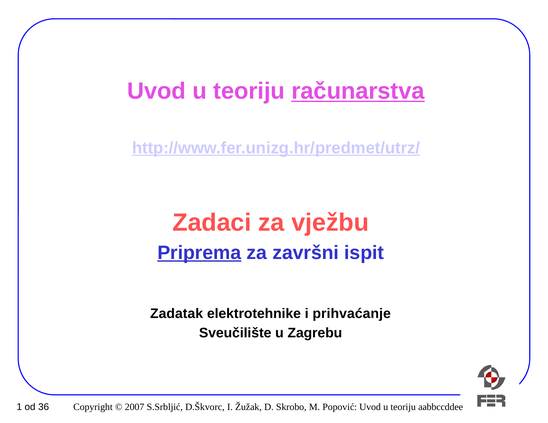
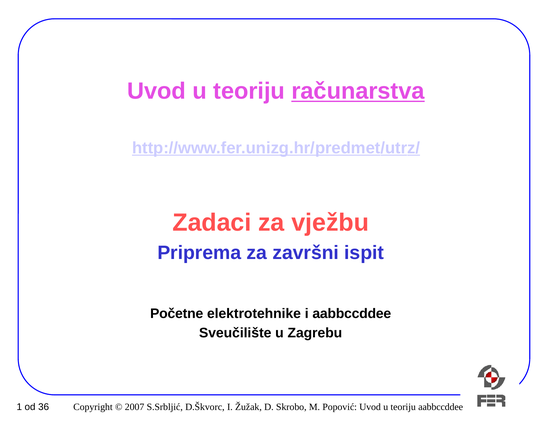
Priprema underline: present -> none
Zadatak: Zadatak -> Početne
i prihvaćanje: prihvaćanje -> aabbccddee
